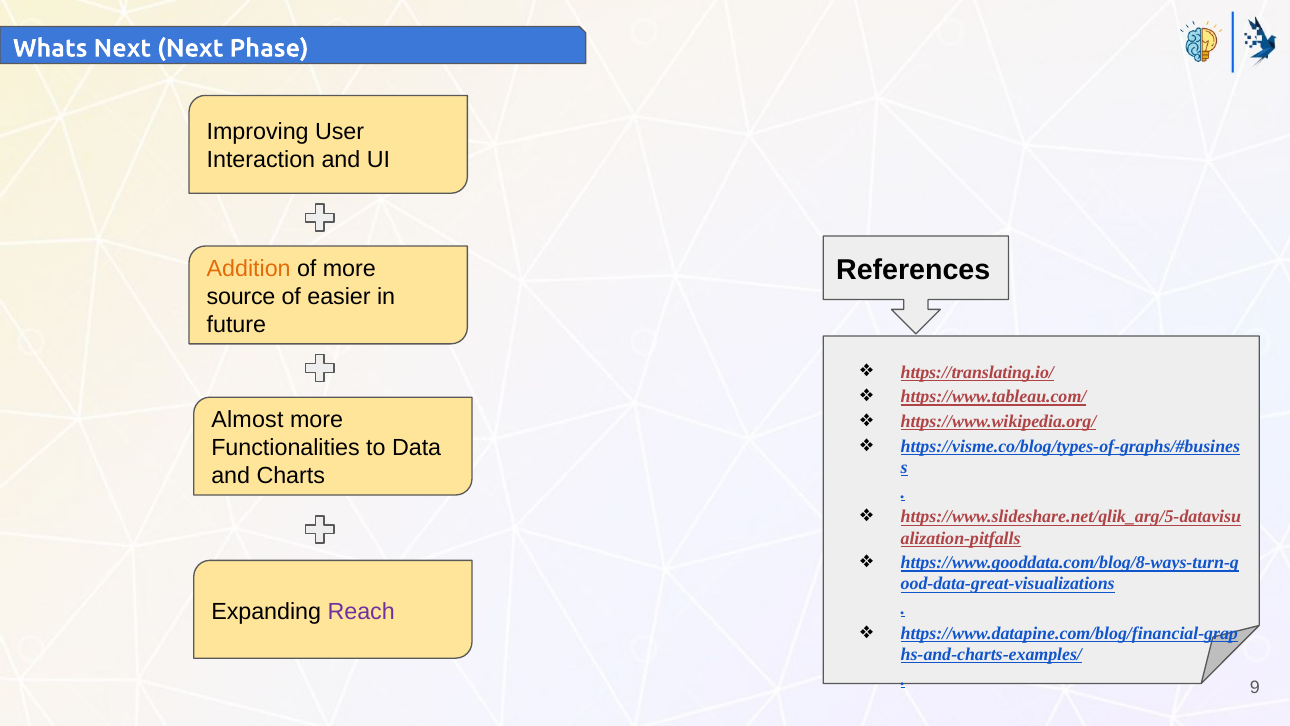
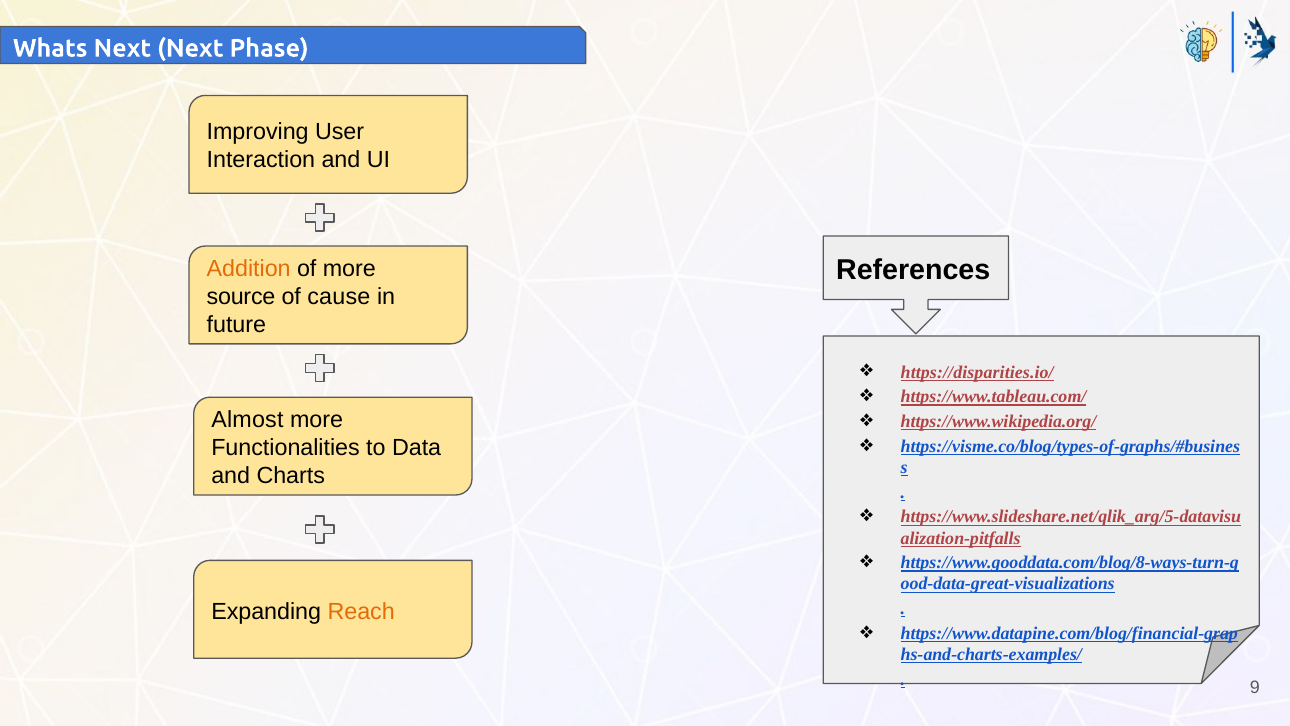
easier: easier -> cause
https://translating.io/: https://translating.io/ -> https://disparities.io/
Reach colour: purple -> orange
